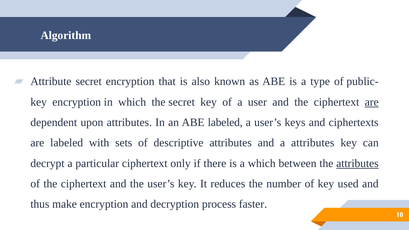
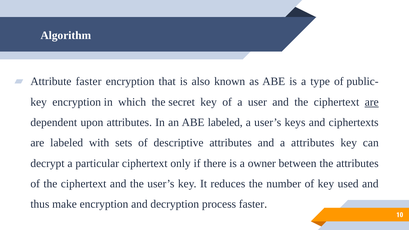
Attribute secret: secret -> faster
a which: which -> owner
attributes at (357, 163) underline: present -> none
